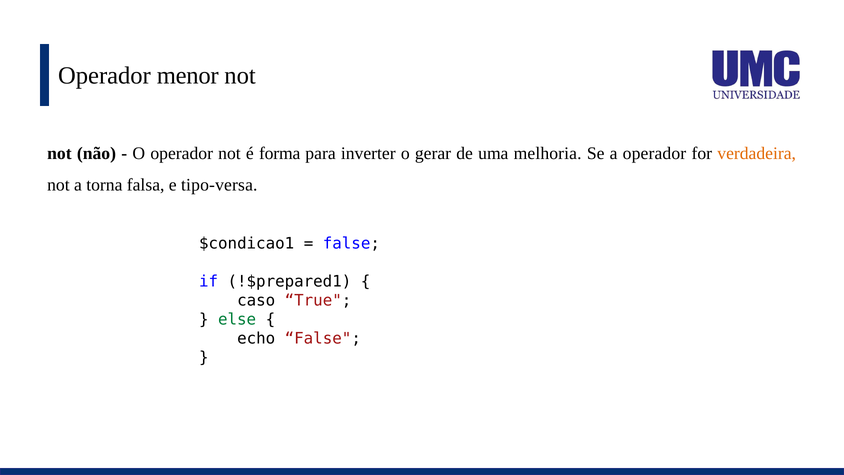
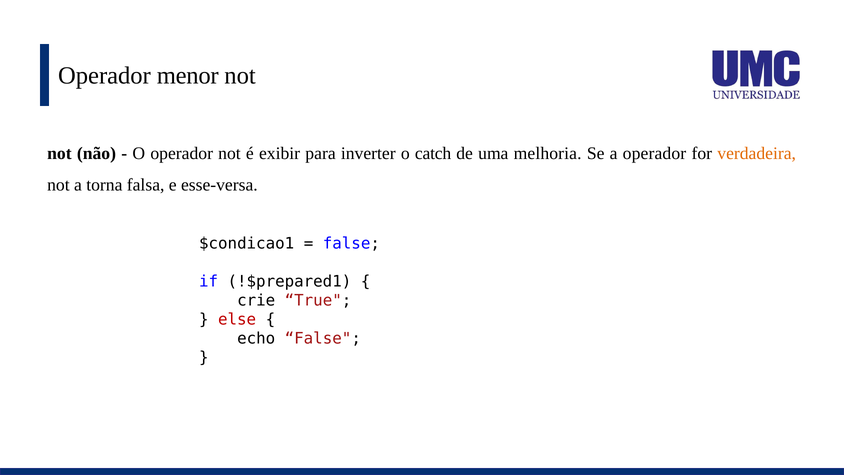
forma: forma -> exibir
gerar: gerar -> catch
tipo-versa: tipo-versa -> esse-versa
caso: caso -> crie
else colour: green -> red
